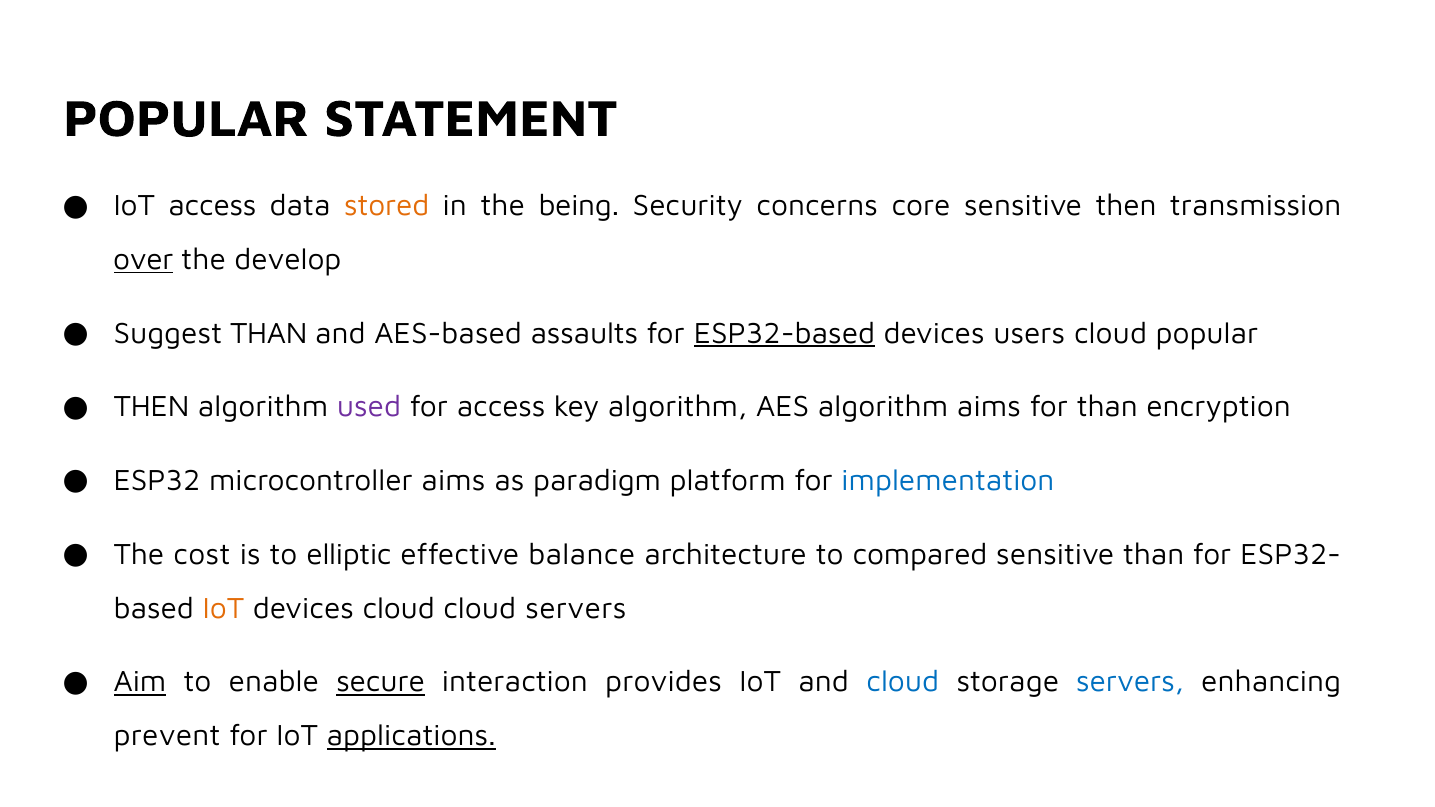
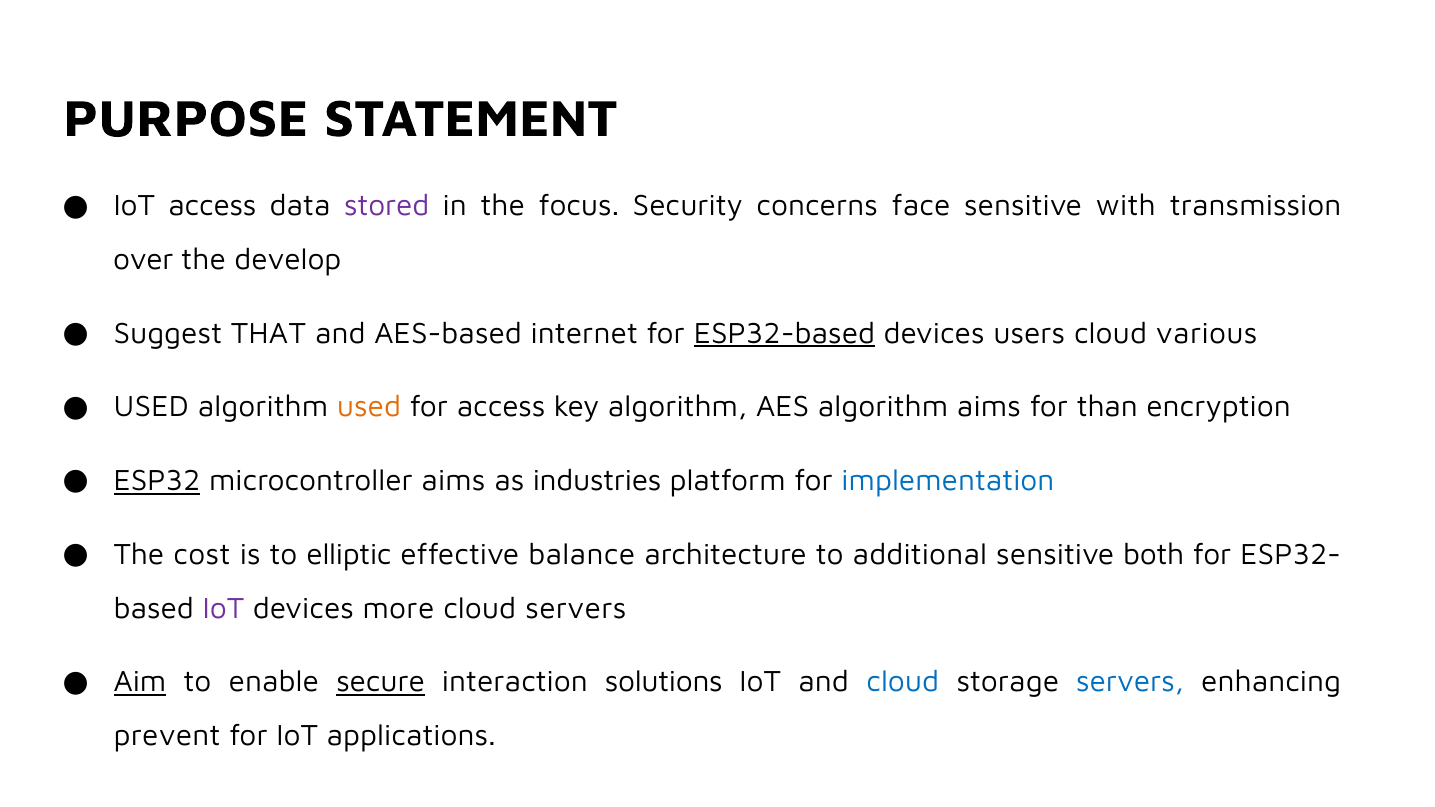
POPULAR at (186, 119): POPULAR -> PURPOSE
stored colour: orange -> purple
being: being -> focus
core: core -> face
sensitive then: then -> with
over underline: present -> none
Suggest THAN: THAN -> THAT
assaults: assaults -> internet
cloud popular: popular -> various
THEN at (151, 407): THEN -> USED
used at (369, 407) colour: purple -> orange
ESP32 underline: none -> present
paradigm: paradigm -> industries
compared: compared -> additional
sensitive than: than -> both
IoT at (224, 608) colour: orange -> purple
devices cloud: cloud -> more
provides: provides -> solutions
applications underline: present -> none
